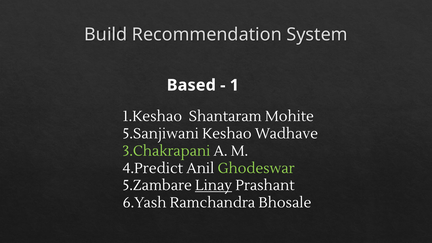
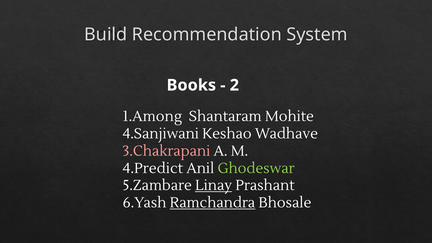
Based: Based -> Books
1: 1 -> 2
1.Keshao: 1.Keshao -> 1.Among
5.Sanjiwani: 5.Sanjiwani -> 4.Sanjiwani
3.Chakrapani colour: light green -> pink
Ramchandra underline: none -> present
